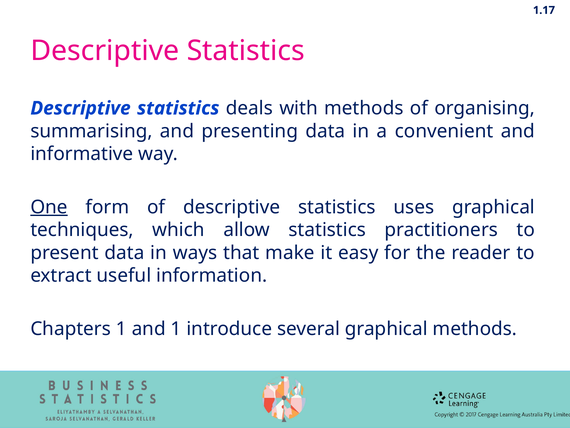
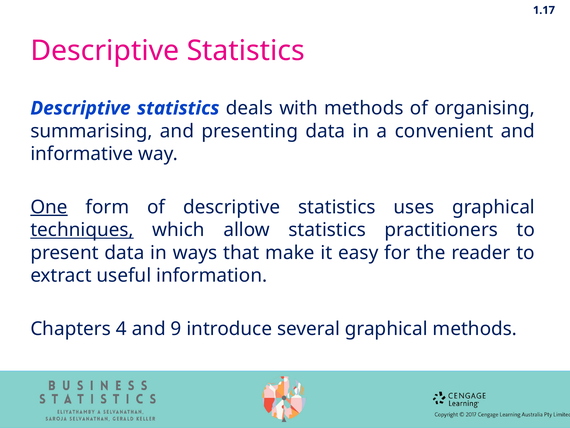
techniques underline: none -> present
Chapters 1: 1 -> 4
and 1: 1 -> 9
